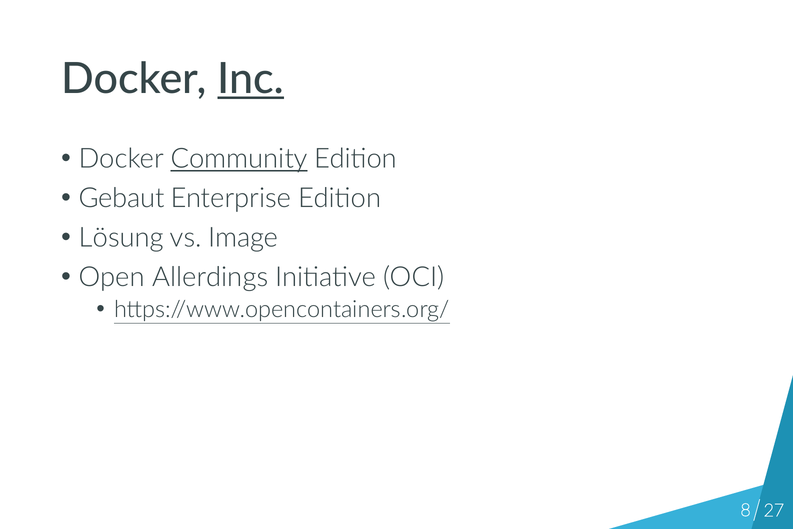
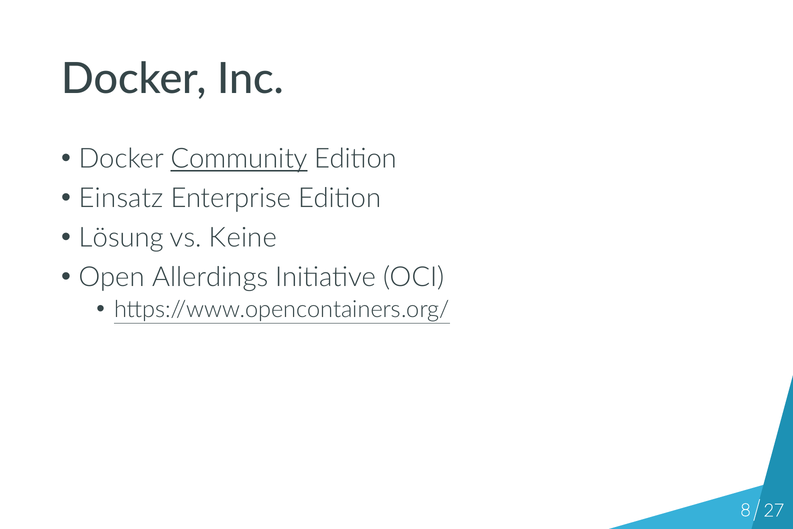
Inc underline: present -> none
Gebaut: Gebaut -> Einsatz
Image: Image -> Keine
